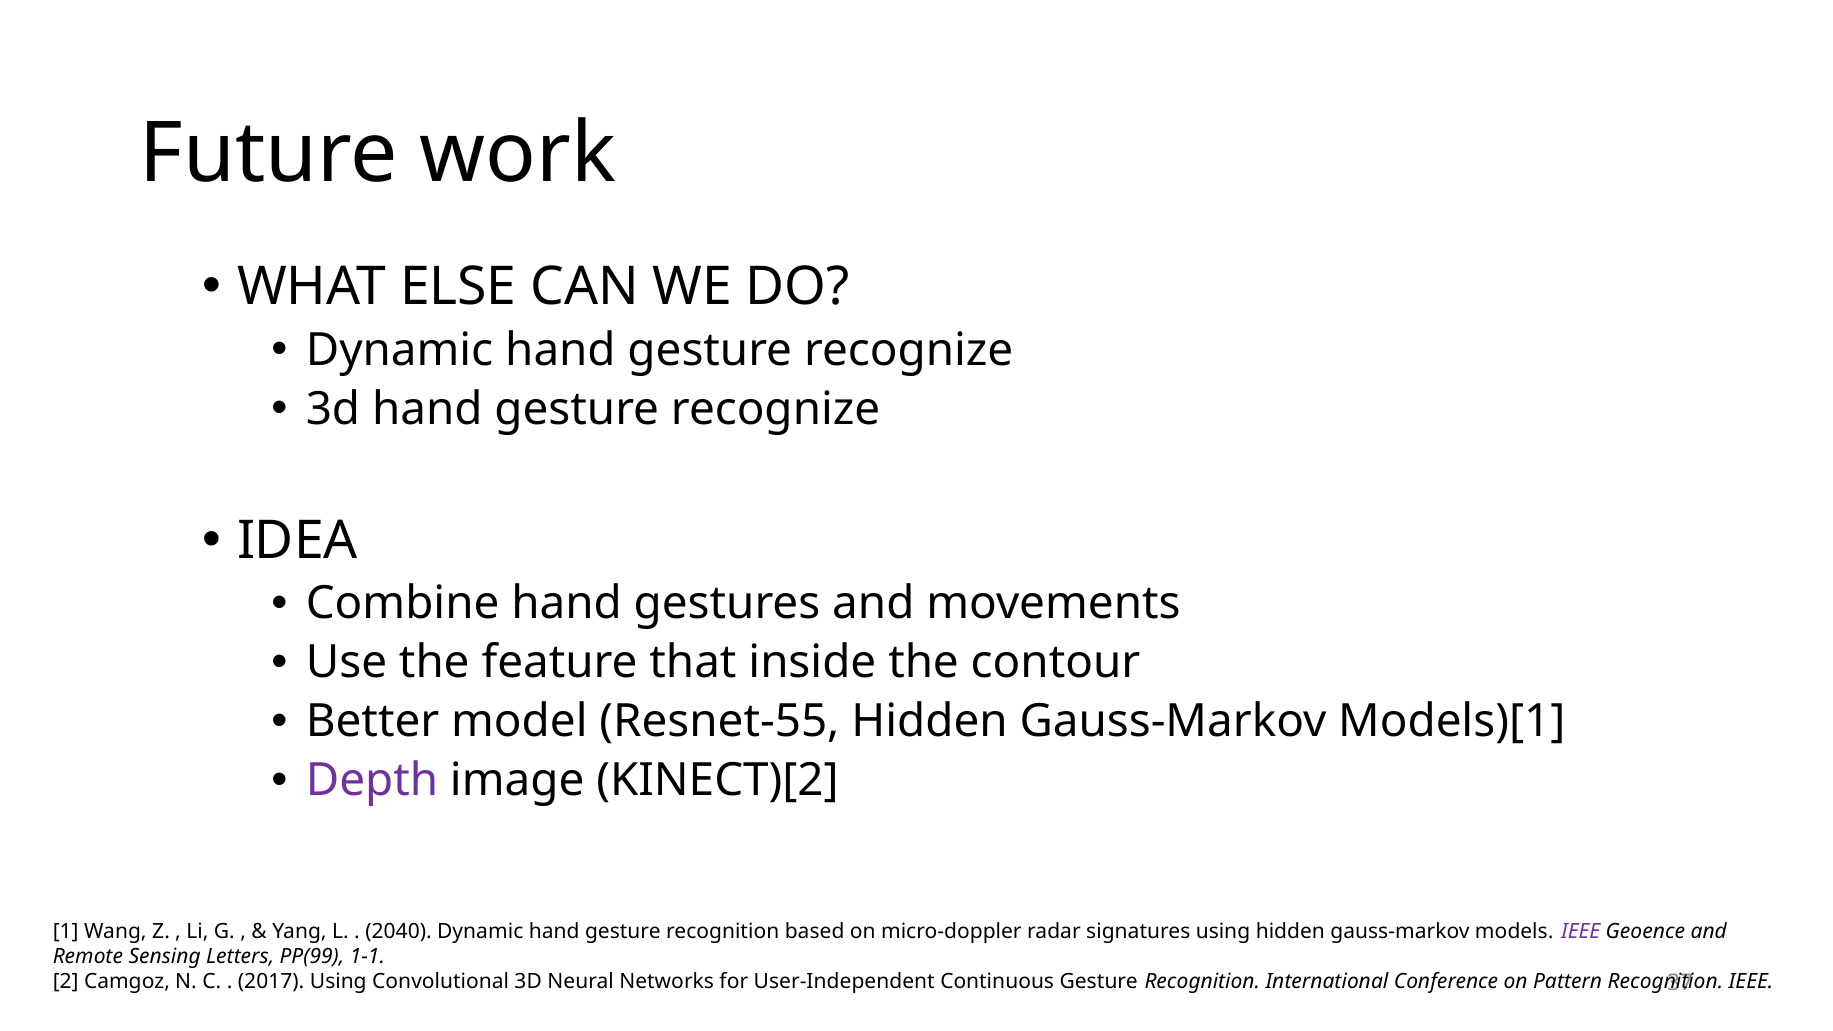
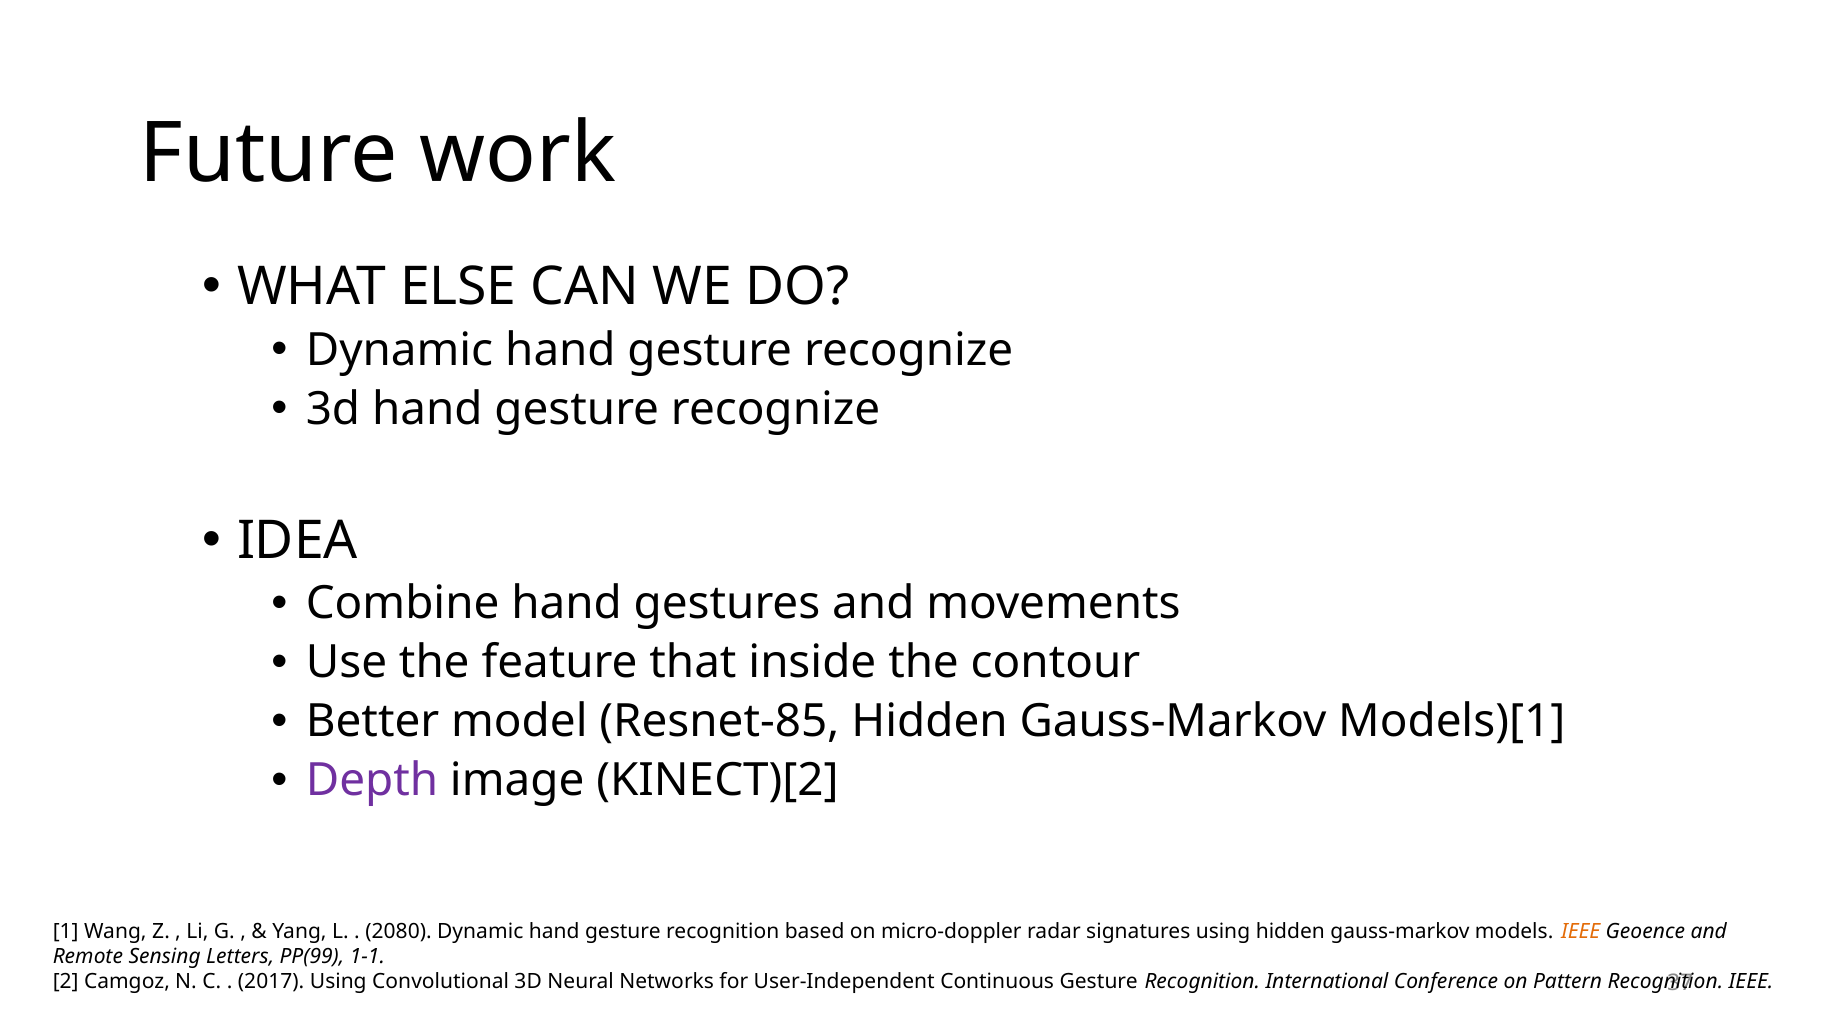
Resnet-55: Resnet-55 -> Resnet-85
2040: 2040 -> 2080
IEEE at (1581, 931) colour: purple -> orange
